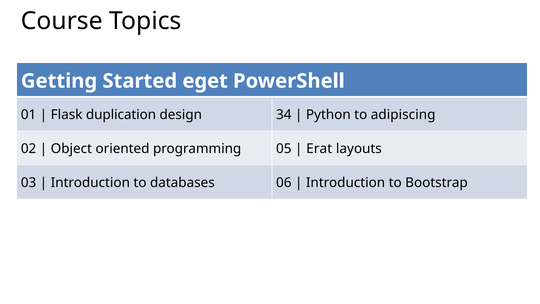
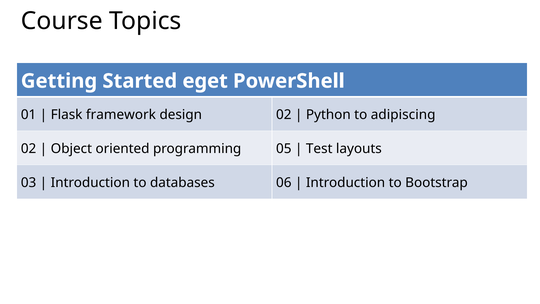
duplication: duplication -> framework
design 34: 34 -> 02
Erat: Erat -> Test
